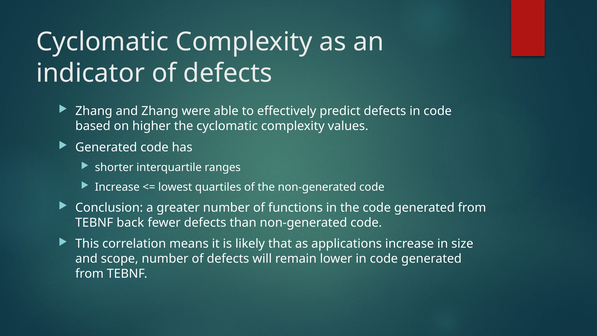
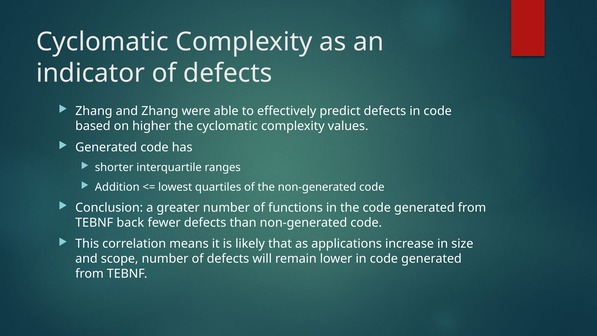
Increase at (117, 187): Increase -> Addition
